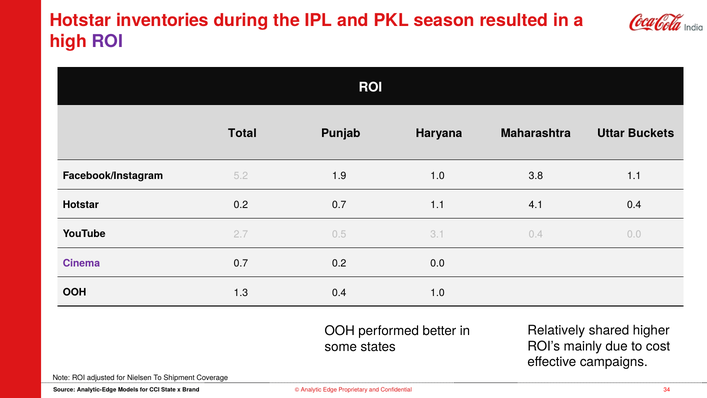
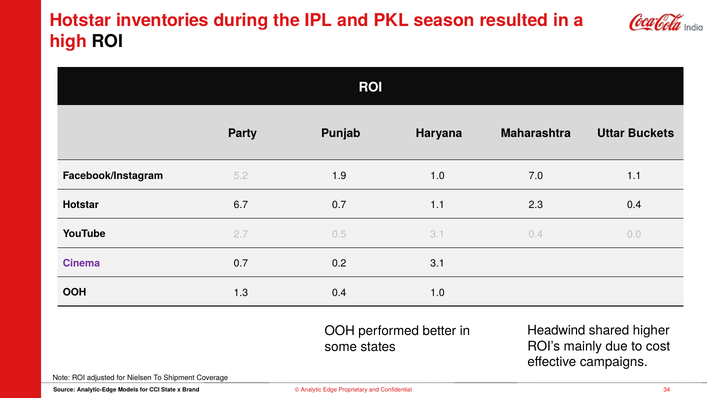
ROI at (107, 41) colour: purple -> black
Total: Total -> Party
3.8: 3.8 -> 7.0
Hotstar 0.2: 0.2 -> 6.7
4.1: 4.1 -> 2.3
0.2 0.0: 0.0 -> 3.1
Relatively: Relatively -> Headwind
